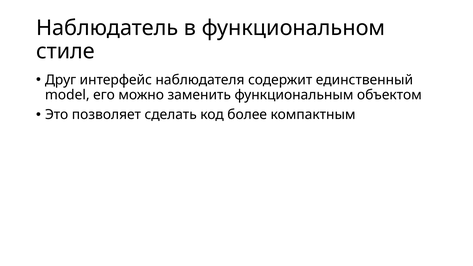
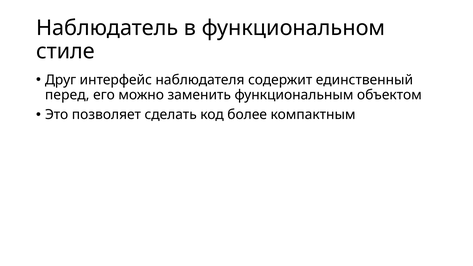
model: model -> перед
